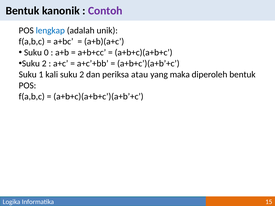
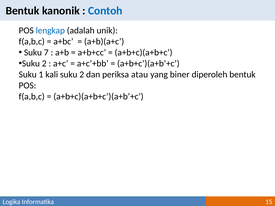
Contoh colour: purple -> blue
0: 0 -> 7
maka: maka -> biner
